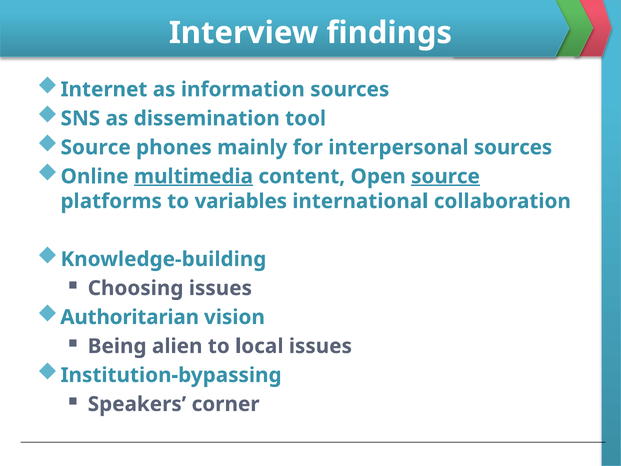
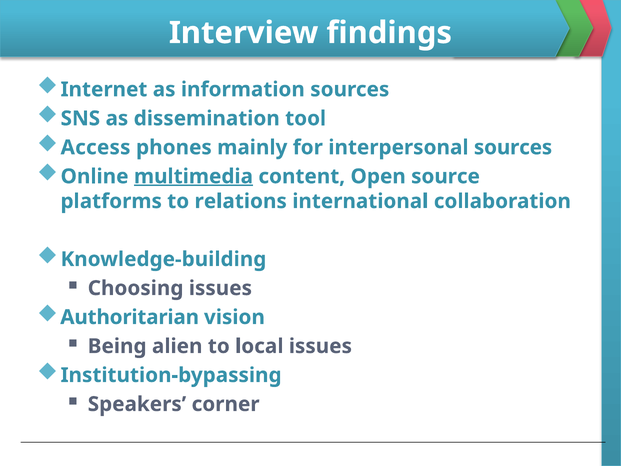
Source at (96, 147): Source -> Access
source at (445, 176) underline: present -> none
variables: variables -> relations
